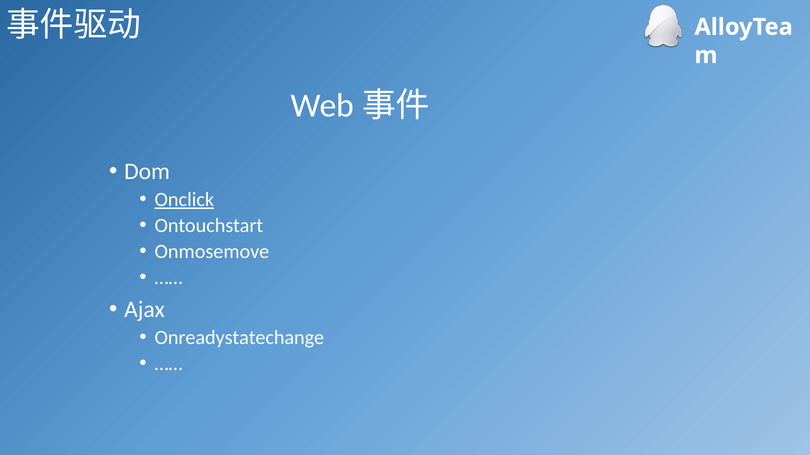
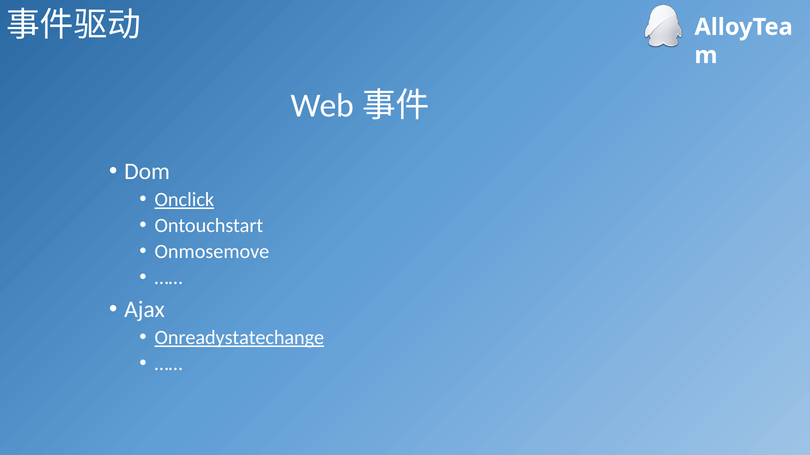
Onreadystatechange underline: none -> present
